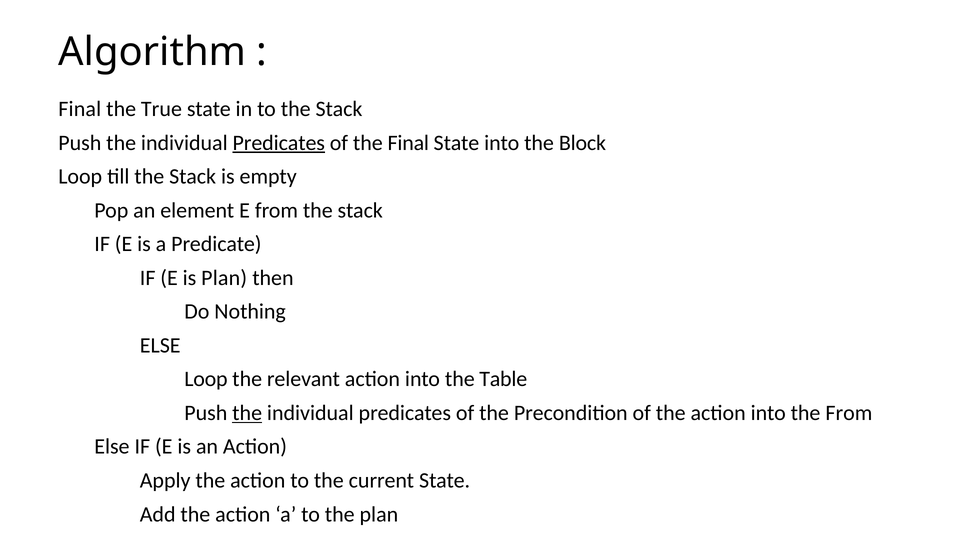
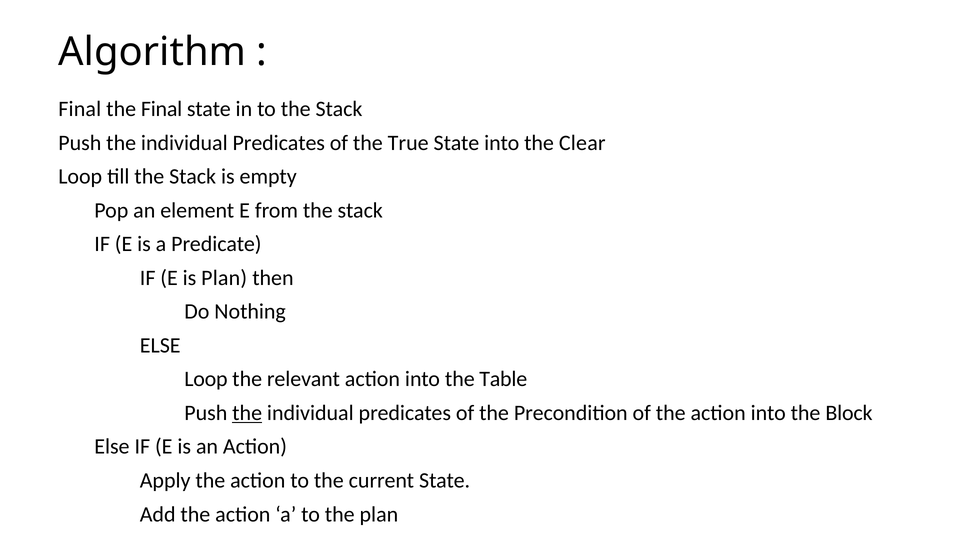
the True: True -> Final
Predicates at (279, 143) underline: present -> none
the Final: Final -> True
Block: Block -> Clear
the From: From -> Block
